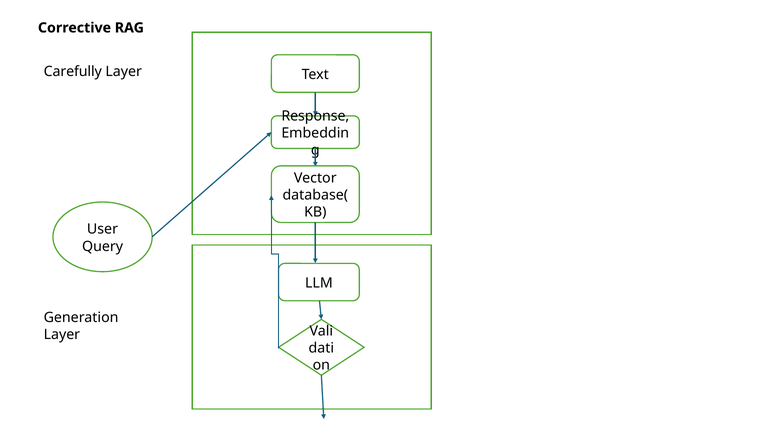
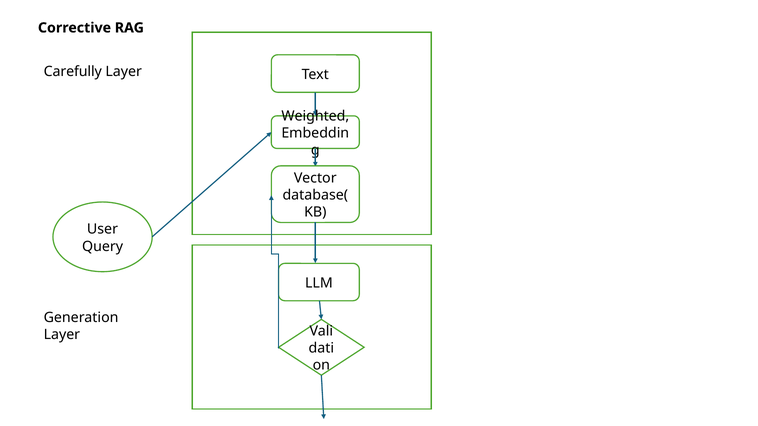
Response: Response -> Weighted
